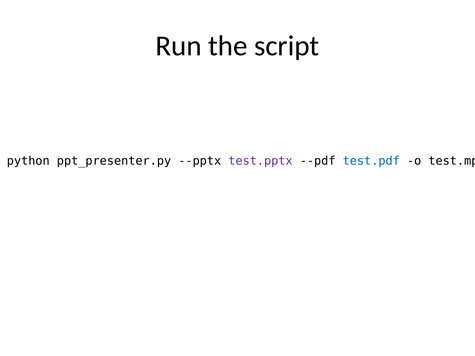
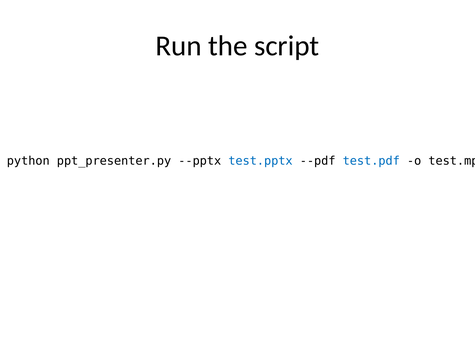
test.pptx colour: purple -> blue
